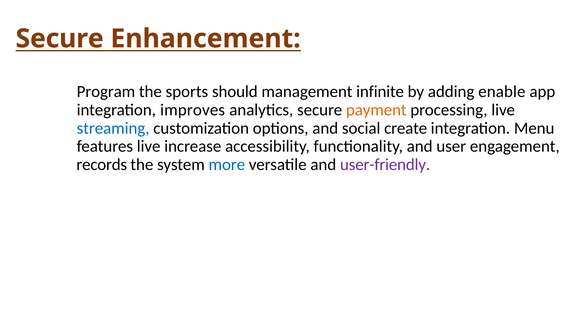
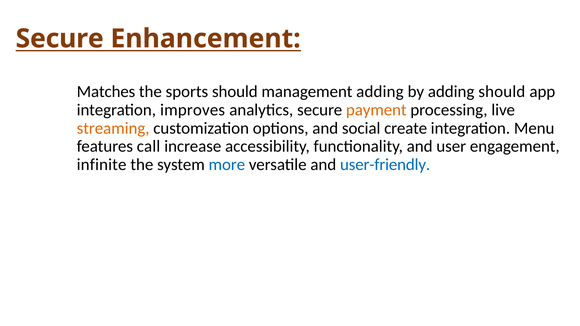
Program: Program -> Matches
management infinite: infinite -> adding
adding enable: enable -> should
streaming colour: blue -> orange
features live: live -> call
records: records -> infinite
user-friendly colour: purple -> blue
